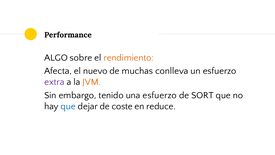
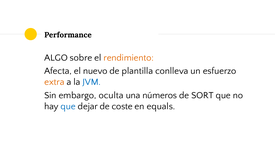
muchas: muchas -> plantilla
extra colour: purple -> orange
JVM colour: orange -> blue
tenido: tenido -> oculta
una esfuerzo: esfuerzo -> números
reduce: reduce -> equals
